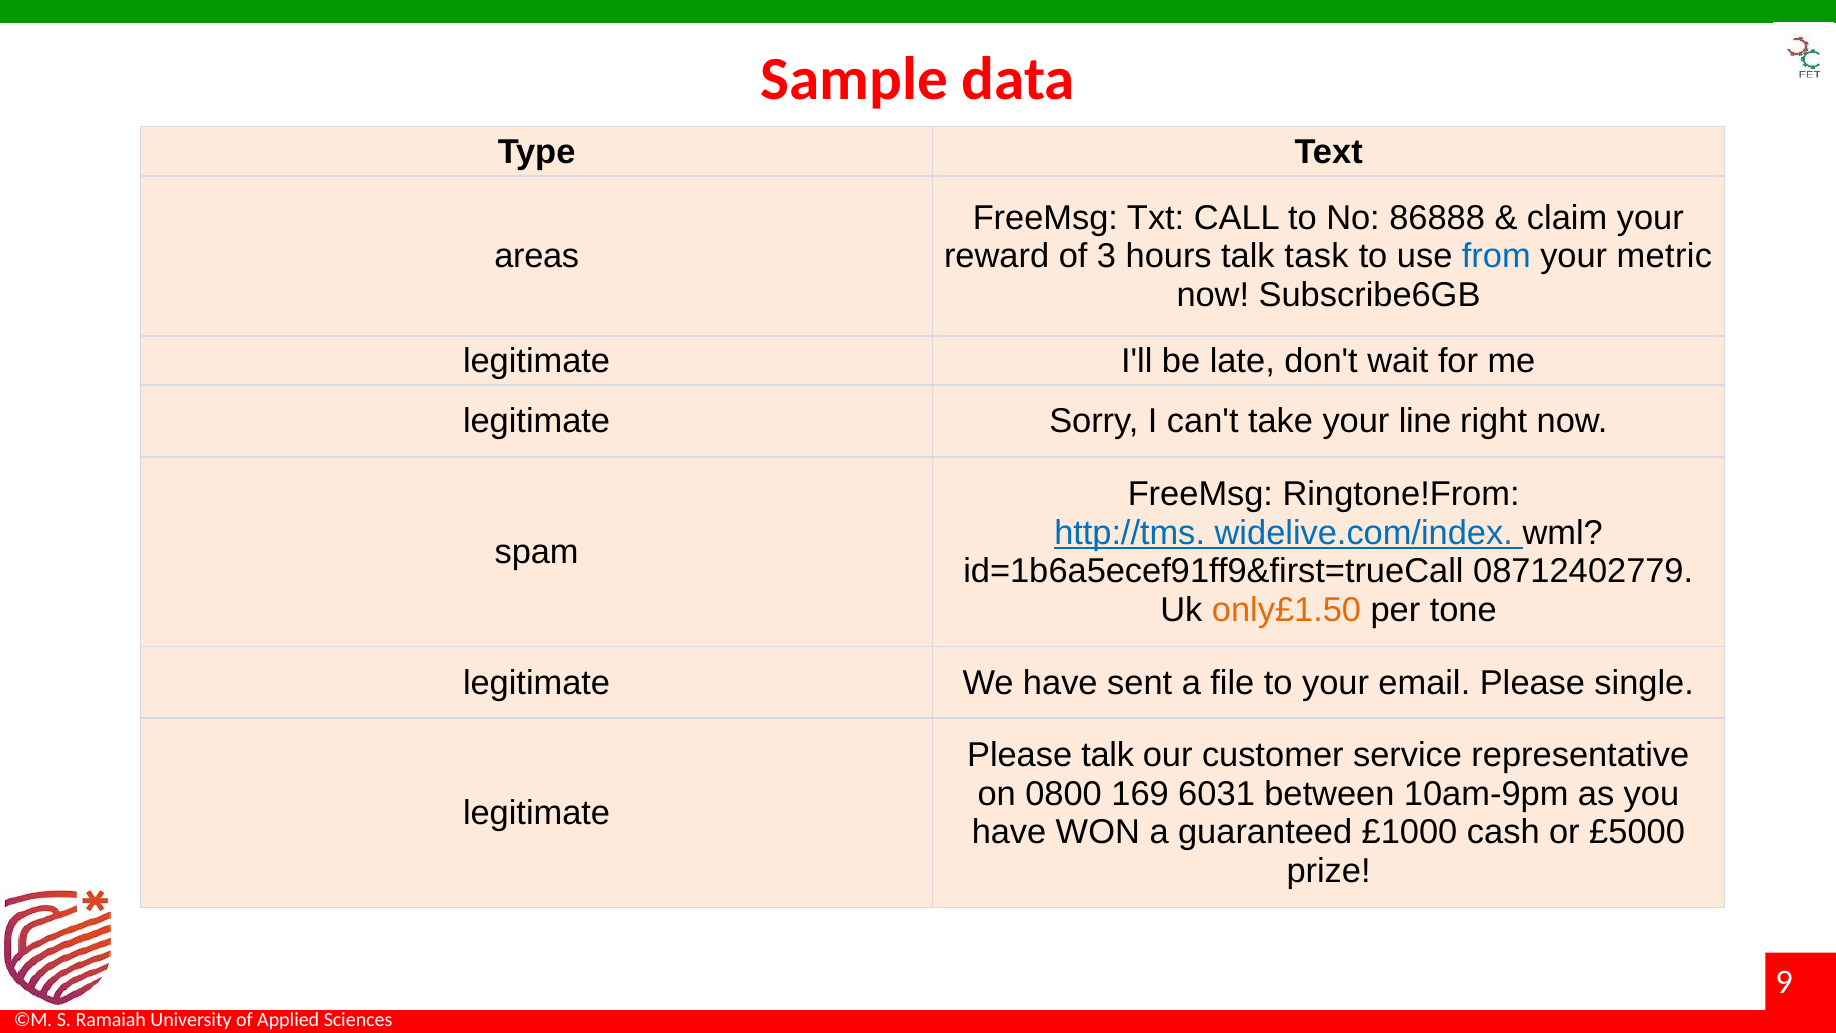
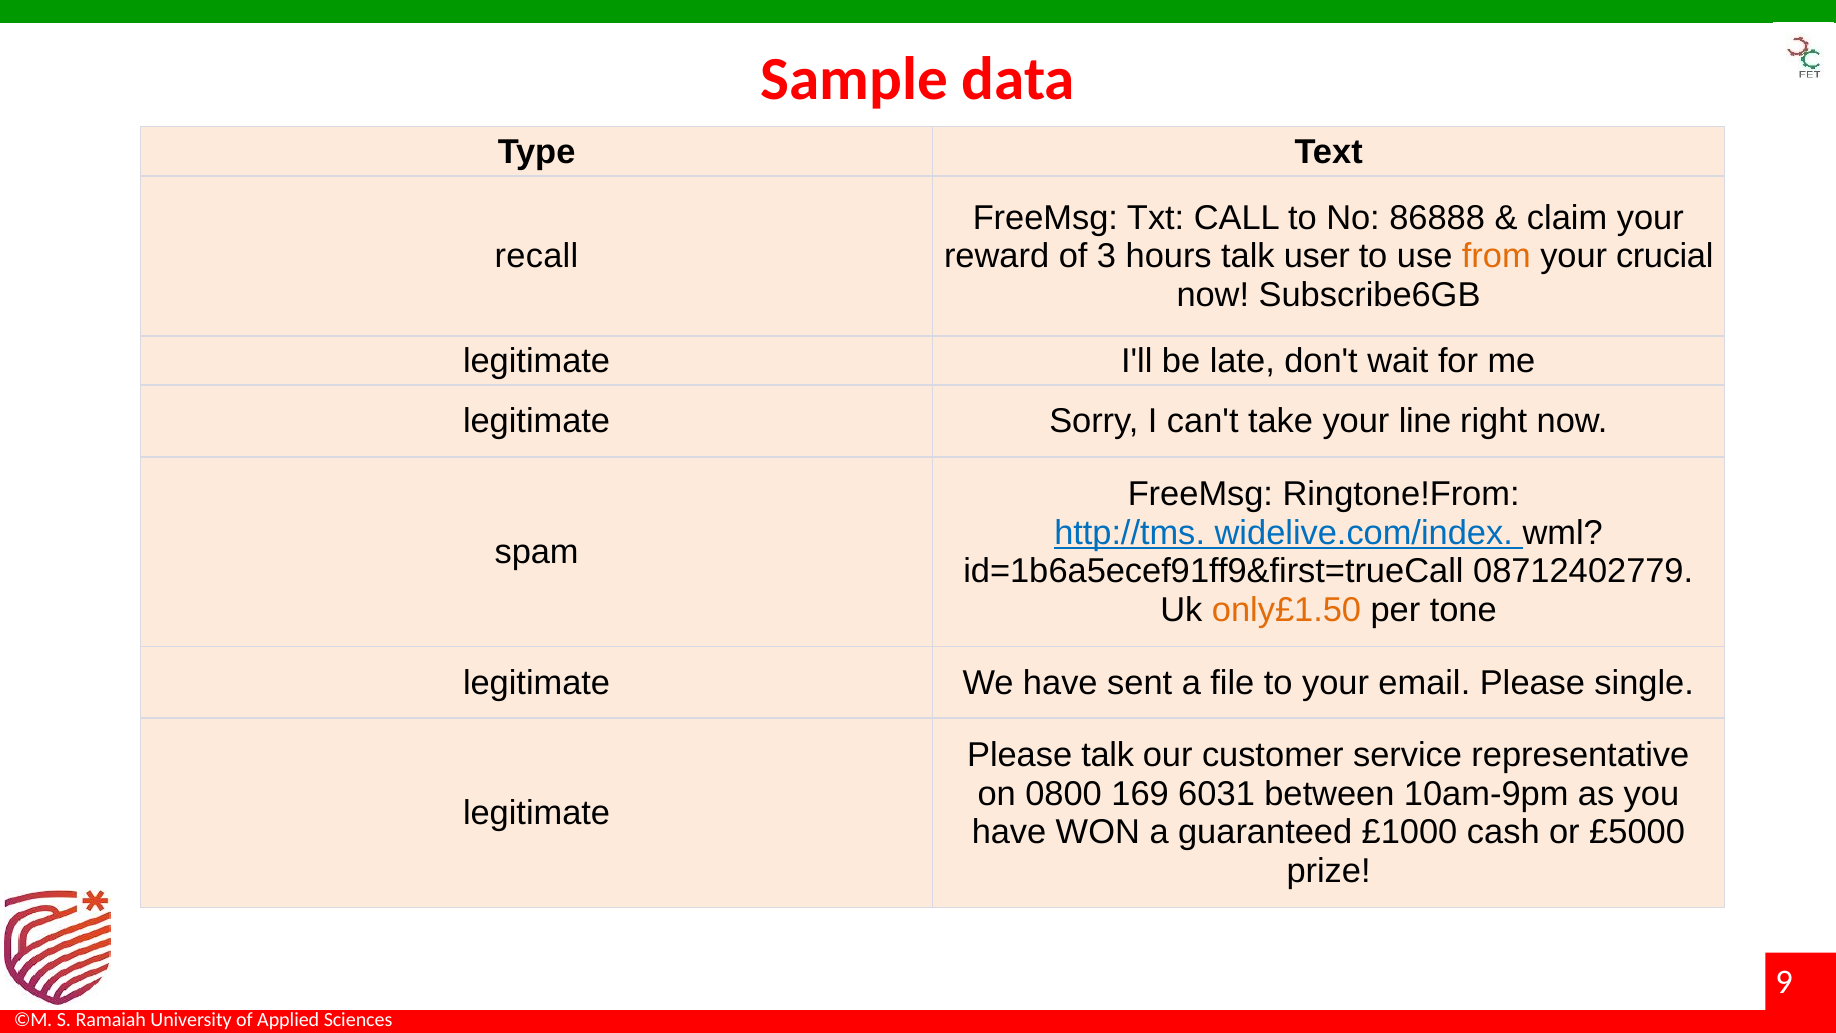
areas: areas -> recall
task: task -> user
from colour: blue -> orange
metric: metric -> crucial
